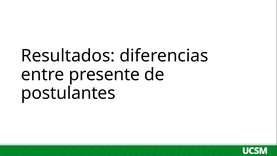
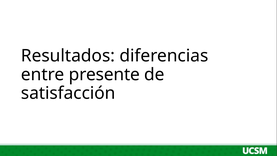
postulantes: postulantes -> satisfacción
